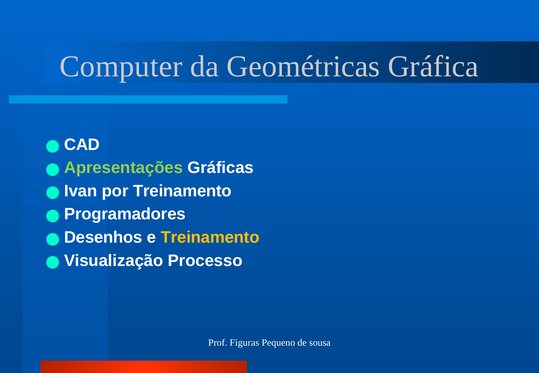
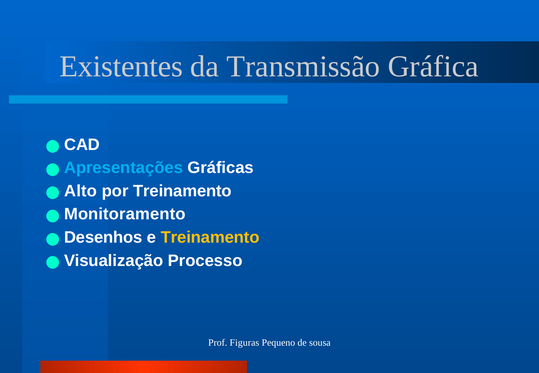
Computer: Computer -> Existentes
Geométricas: Geométricas -> Transmissão
Apresentações colour: light green -> light blue
Ivan: Ivan -> Alto
Programadores: Programadores -> Monitoramento
